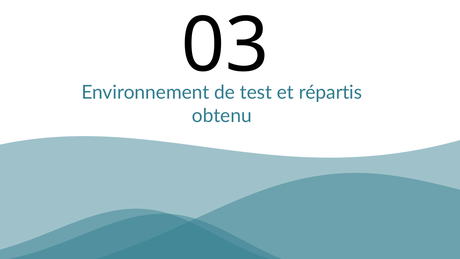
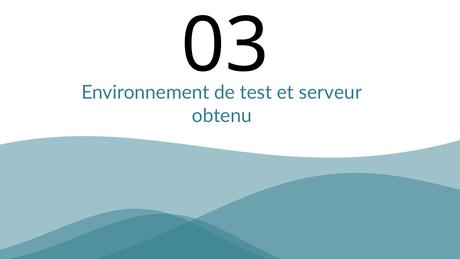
répartis: répartis -> serveur
